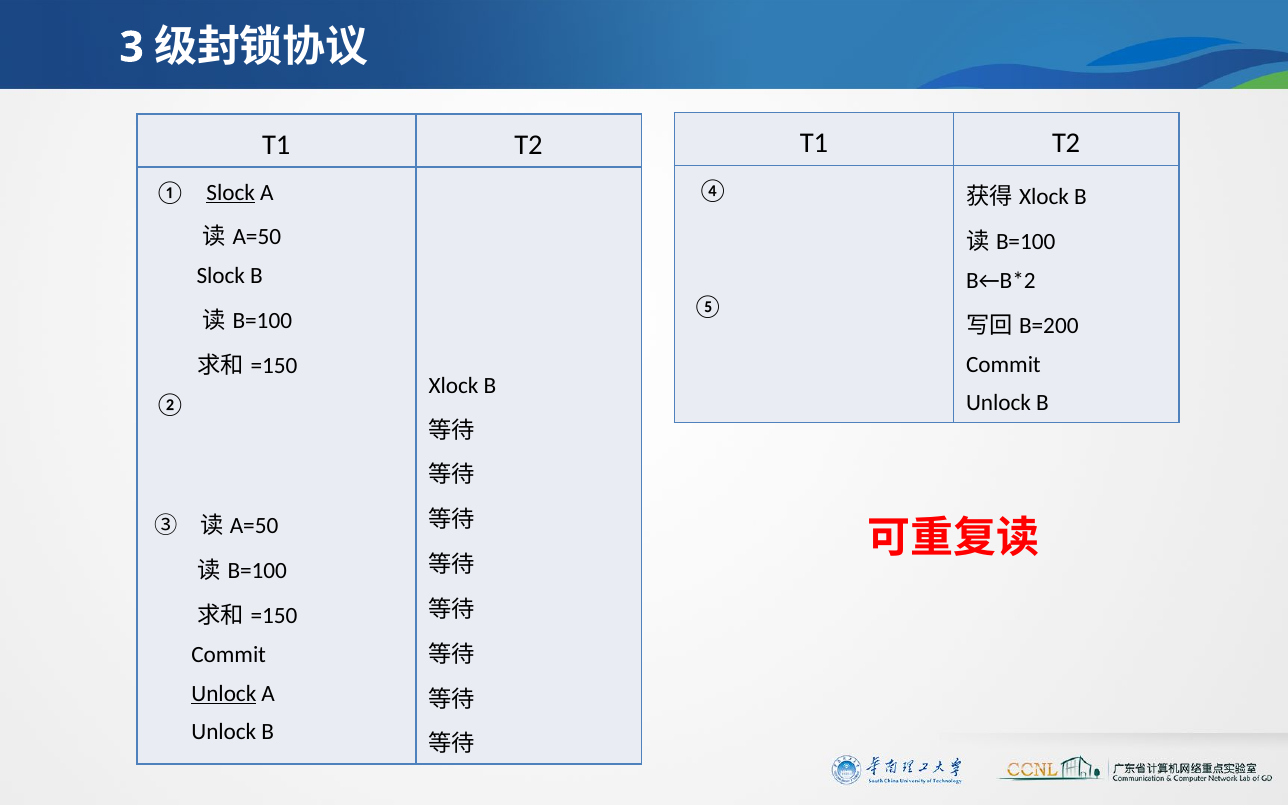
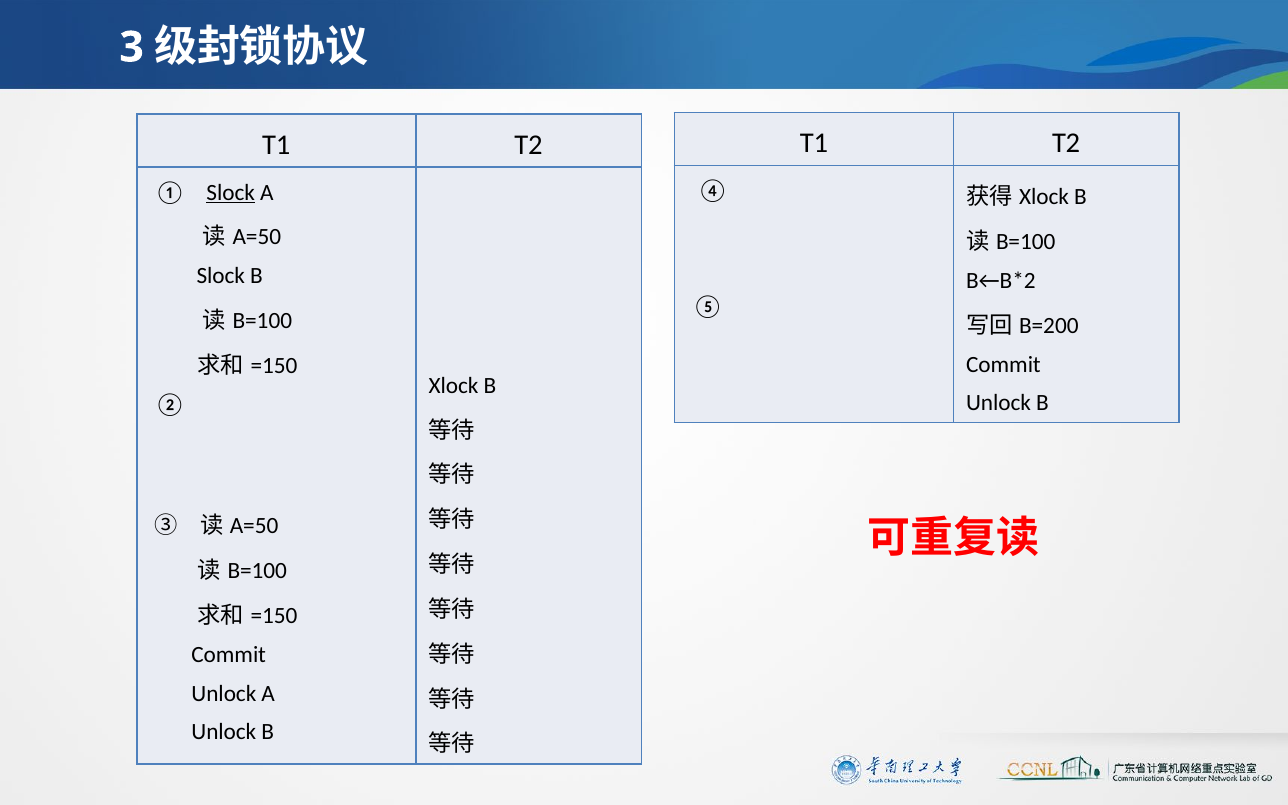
Unlock at (224, 694) underline: present -> none
